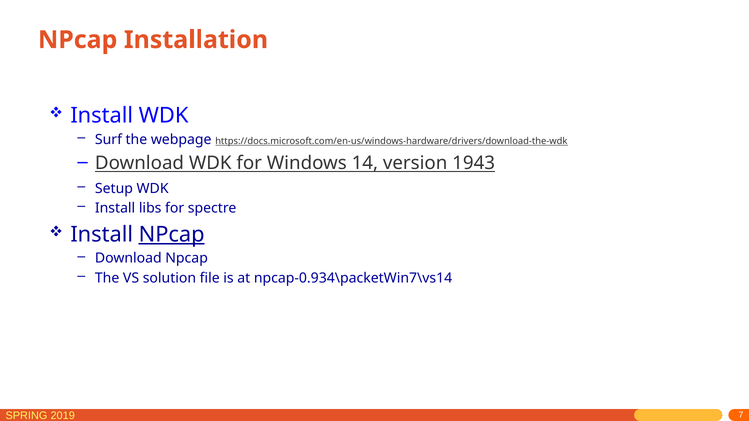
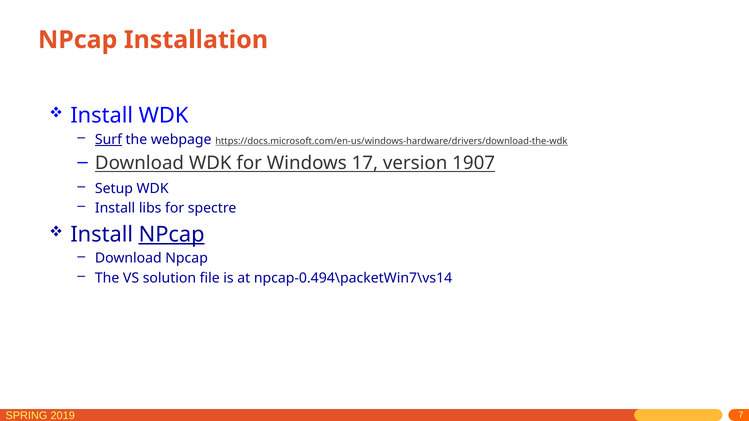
Surf underline: none -> present
14: 14 -> 17
1943: 1943 -> 1907
npcap-0.934\packetWin7\vs14: npcap-0.934\packetWin7\vs14 -> npcap-0.494\packetWin7\vs14
